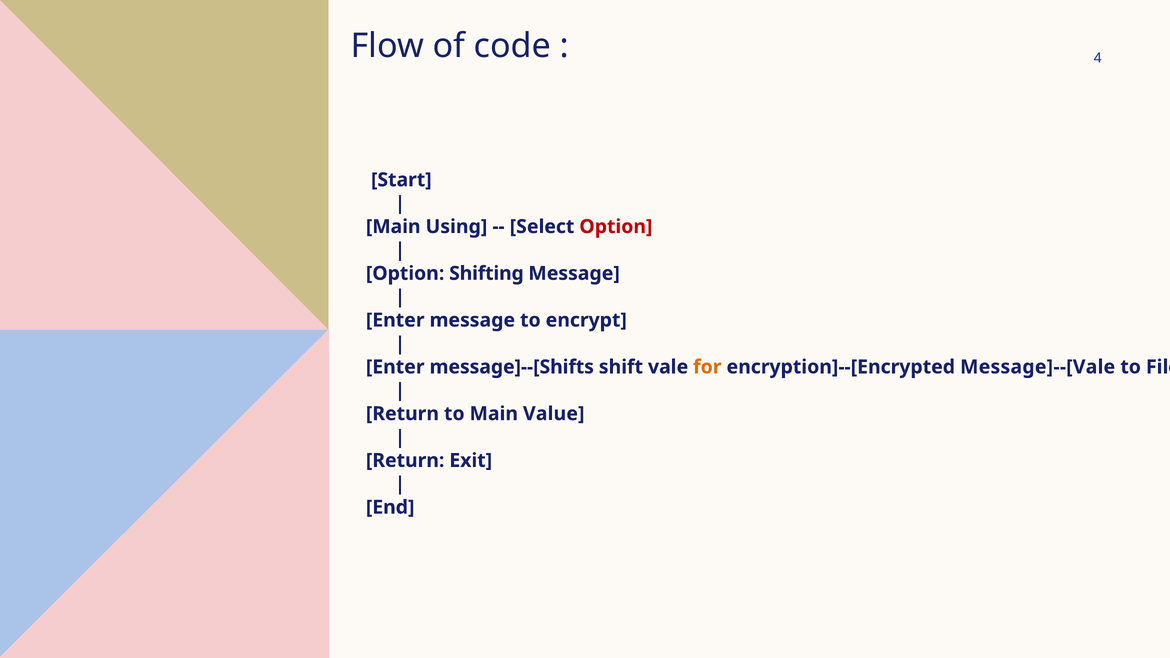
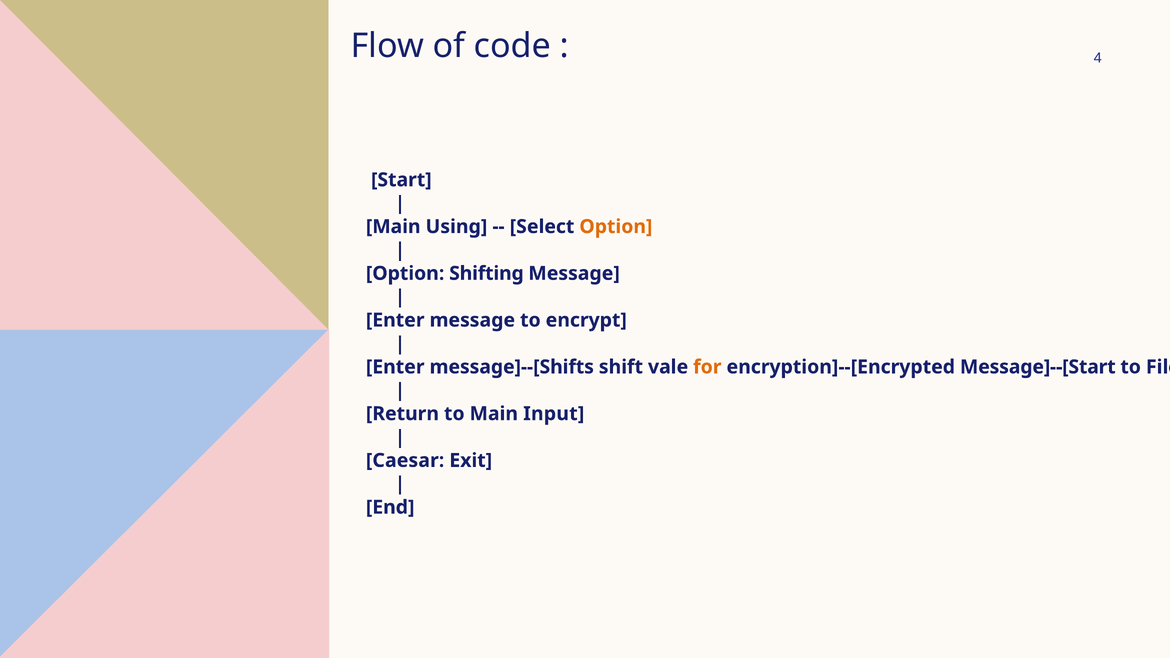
Option at (616, 227) colour: red -> orange
Message]--[Vale: Message]--[Vale -> Message]--[Start
Value: Value -> Input
Return at (405, 461): Return -> Caesar
